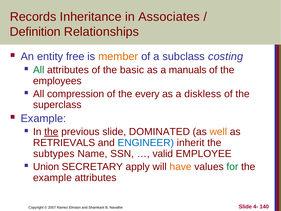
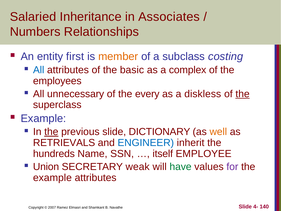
Records: Records -> Salaried
Definition: Definition -> Numbers
free: free -> first
All at (39, 70) colour: green -> blue
manuals: manuals -> complex
compression: compression -> unnecessary
the at (243, 94) underline: none -> present
DOMINATED: DOMINATED -> DICTIONARY
subtypes: subtypes -> hundreds
valid: valid -> itself
apply: apply -> weak
have colour: orange -> green
for colour: green -> purple
